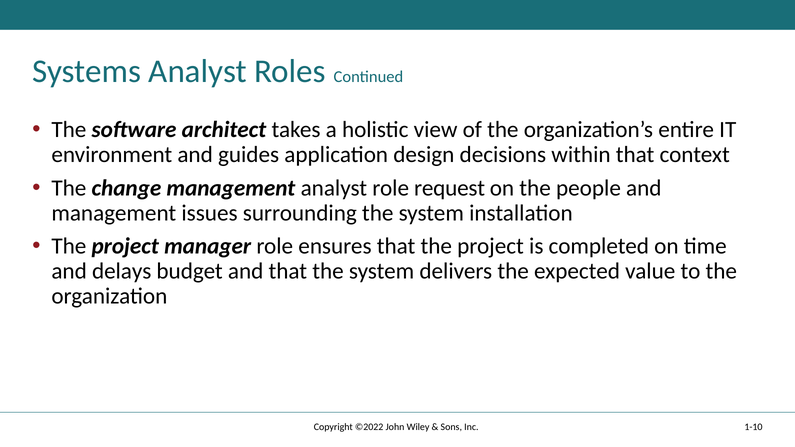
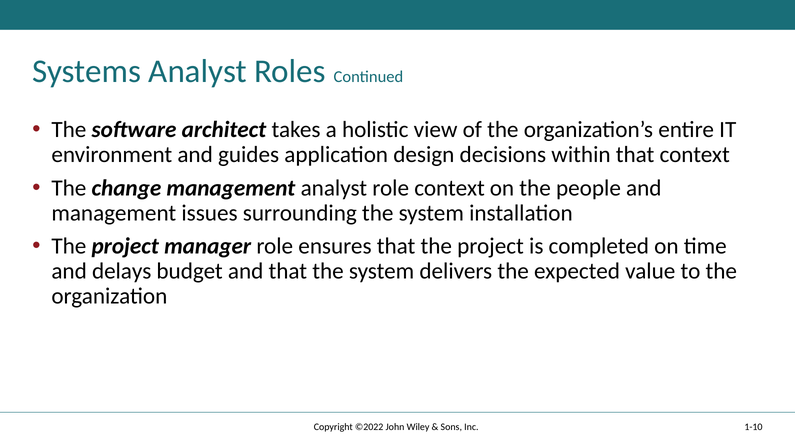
role request: request -> context
